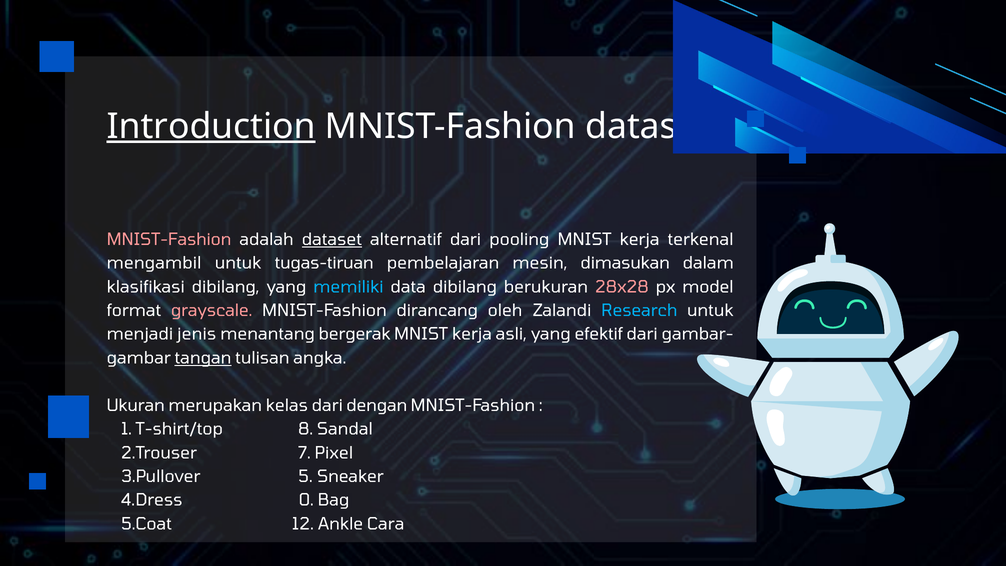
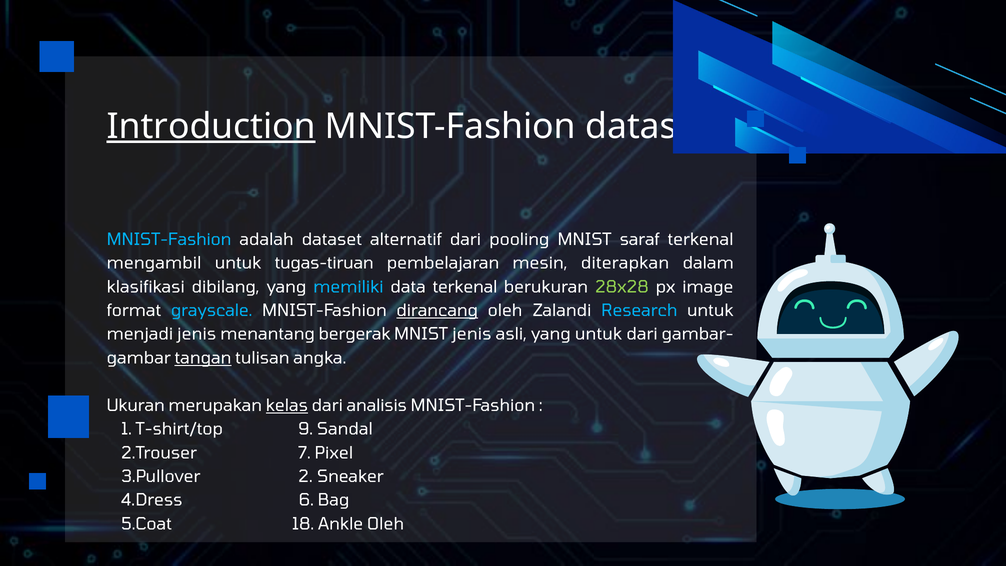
MNIST-Fashion at (169, 239) colour: pink -> light blue
dataset at (332, 239) underline: present -> none
kerja at (640, 239): kerja -> saraf
dimasukan: dimasukan -> diterapkan
data dibilang: dibilang -> terkenal
28x28 colour: pink -> light green
model: model -> image
grayscale colour: pink -> light blue
dirancang underline: none -> present
kerja at (472, 334): kerja -> jenis
yang efektif: efektif -> untuk
kelas underline: none -> present
dengan: dengan -> analisis
8: 8 -> 9
5: 5 -> 2
0: 0 -> 6
12: 12 -> 18
Ankle Cara: Cara -> Oleh
